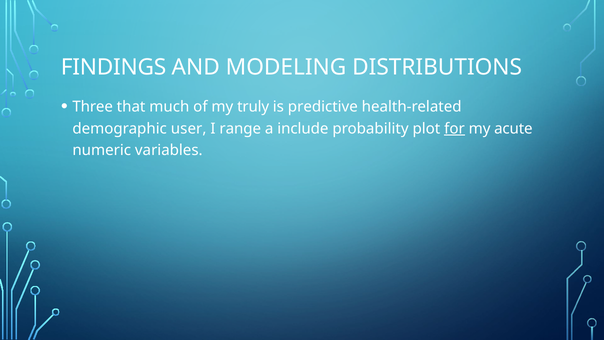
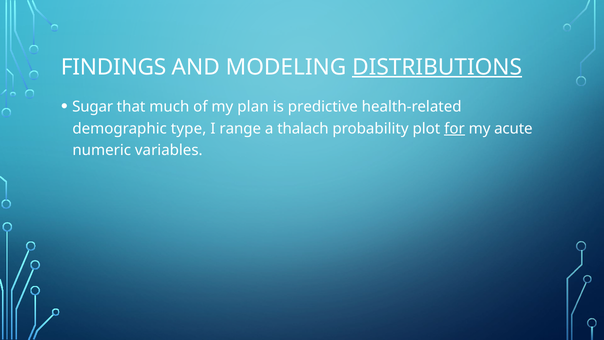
DISTRIBUTIONS underline: none -> present
Three: Three -> Sugar
truly: truly -> plan
user: user -> type
include: include -> thalach
